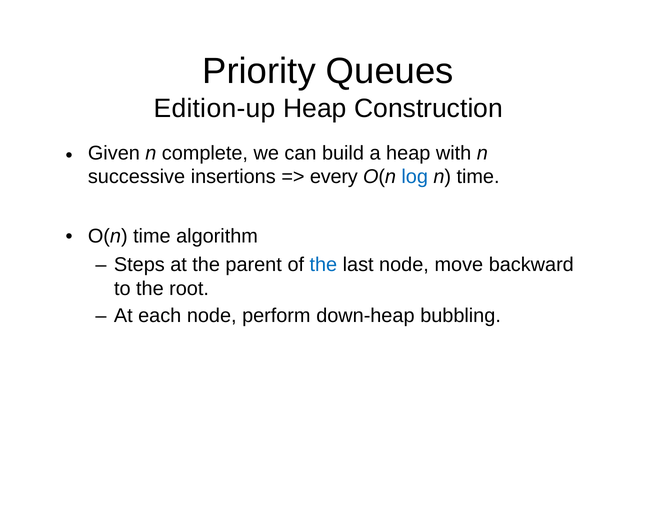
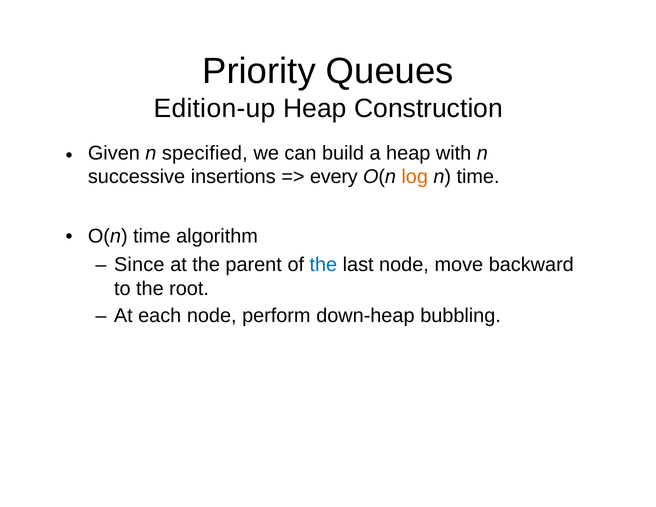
complete: complete -> specified
log colour: blue -> orange
Steps: Steps -> Since
